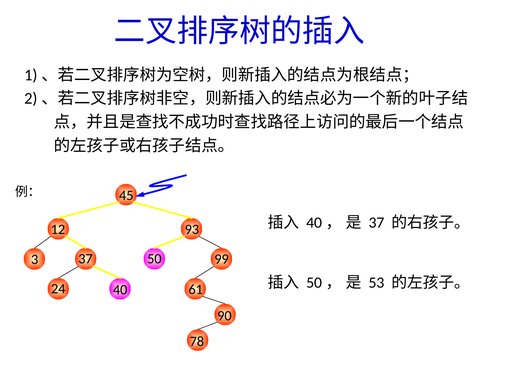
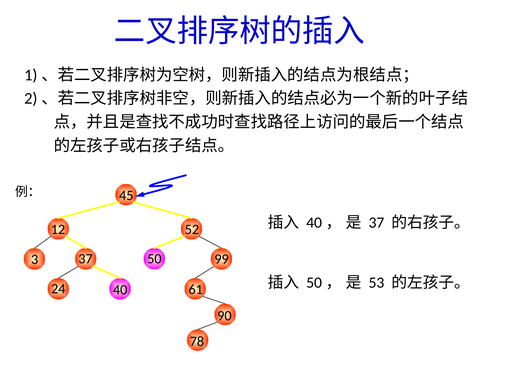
93: 93 -> 52
